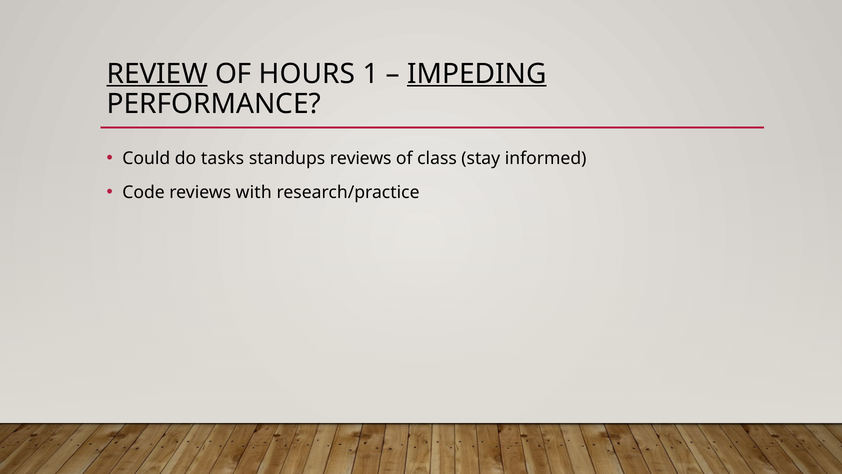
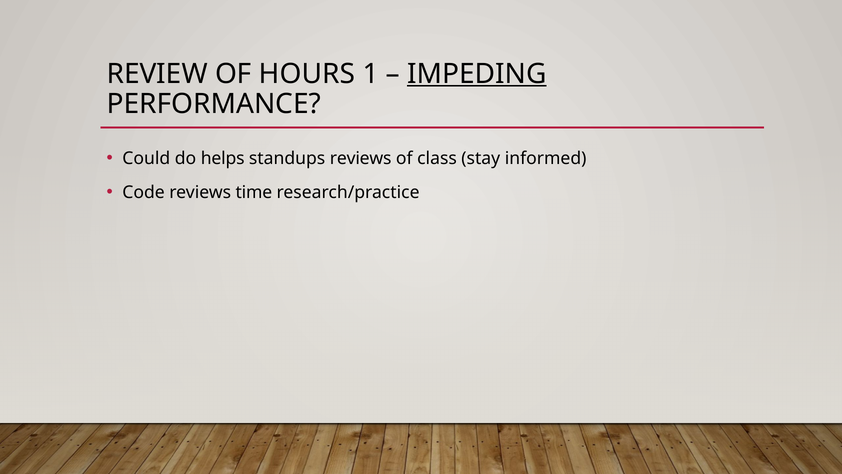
REVIEW underline: present -> none
tasks: tasks -> helps
with: with -> time
